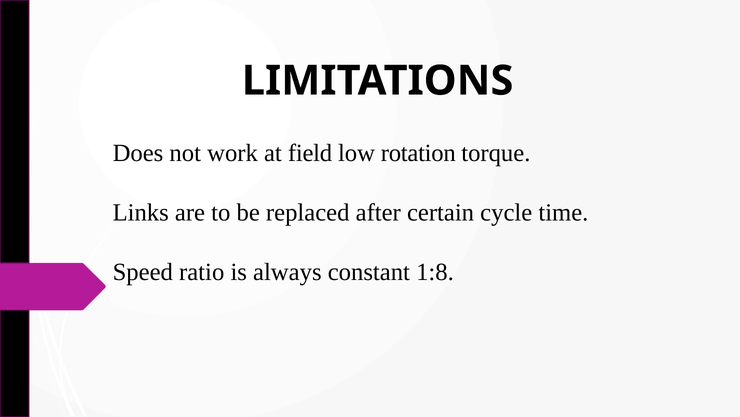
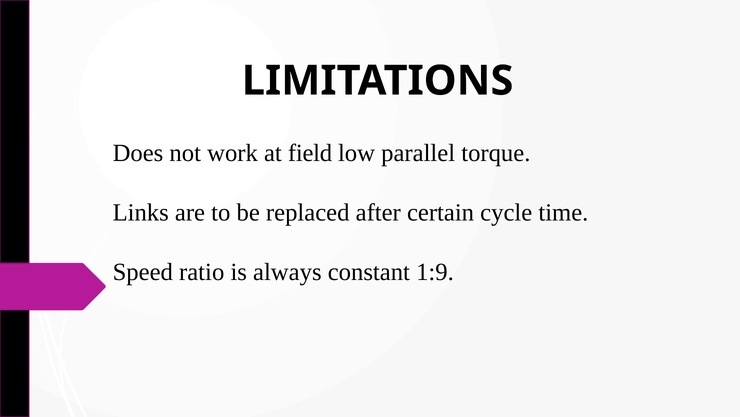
rotation: rotation -> parallel
1:8: 1:8 -> 1:9
